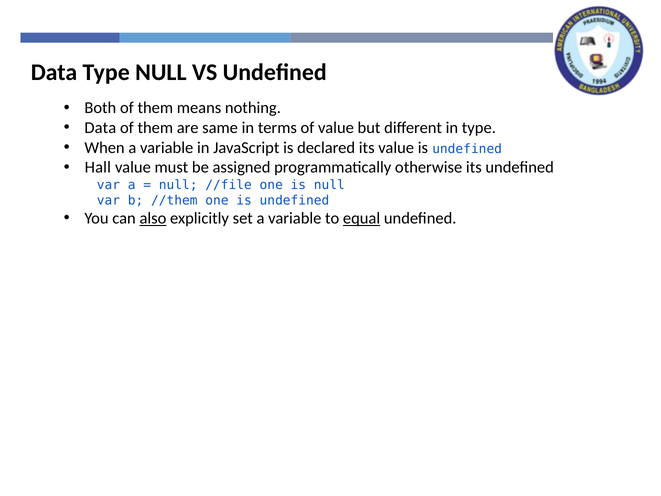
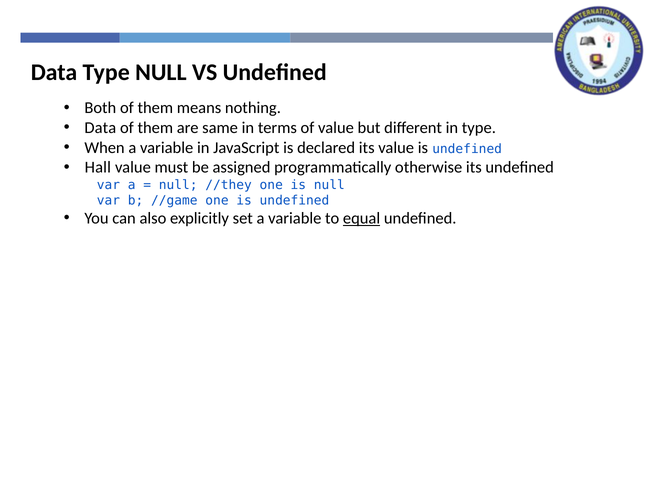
//file: //file -> //they
//them: //them -> //game
also underline: present -> none
